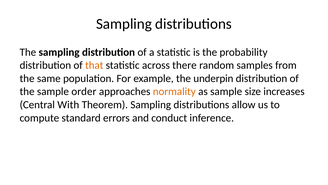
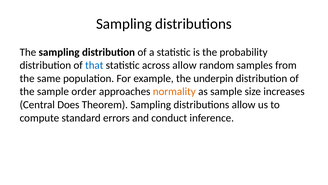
that colour: orange -> blue
across there: there -> allow
With: With -> Does
